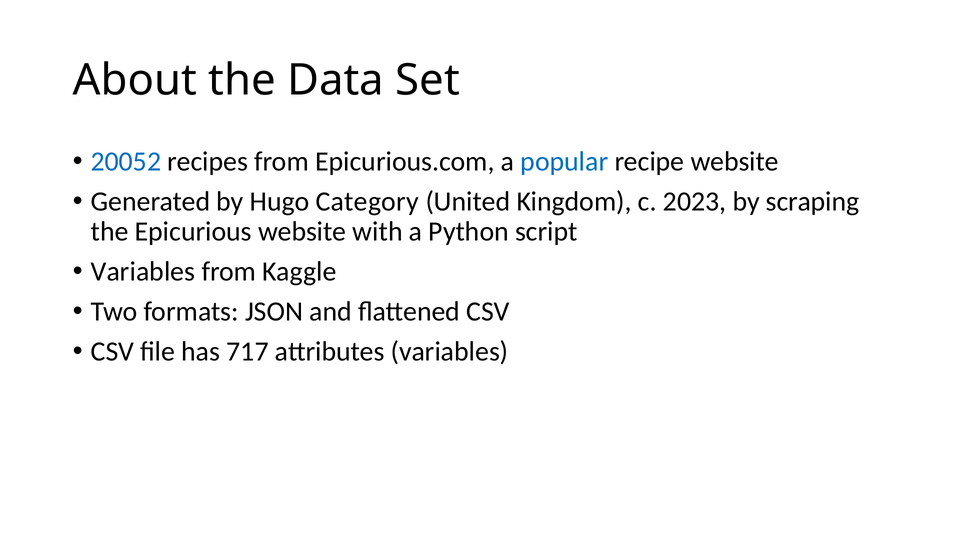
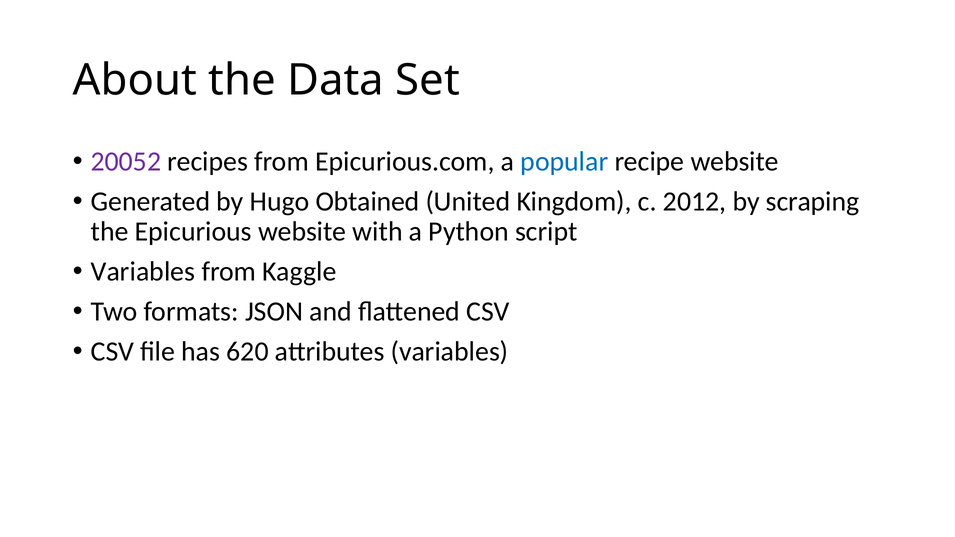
20052 colour: blue -> purple
Category: Category -> Obtained
2023: 2023 -> 2012
717: 717 -> 620
